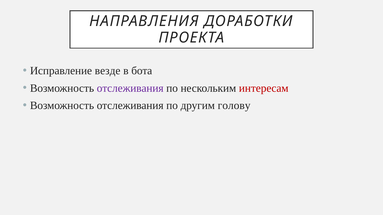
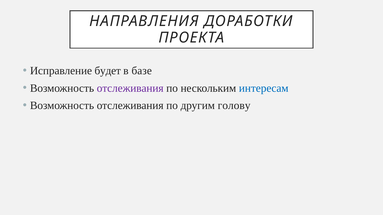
везде: везде -> будет
бота: бота -> базе
интересам colour: red -> blue
